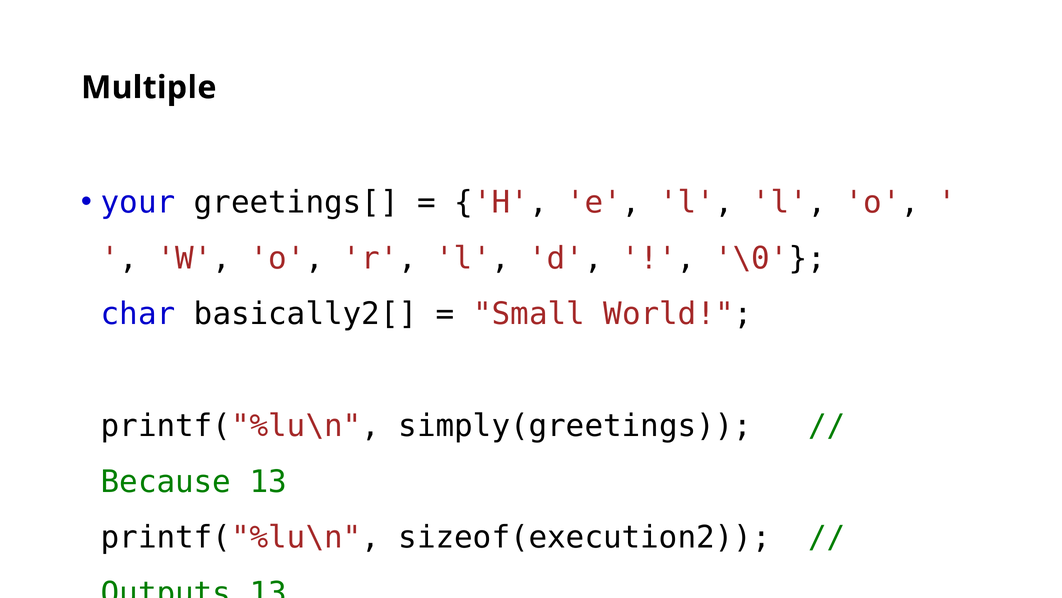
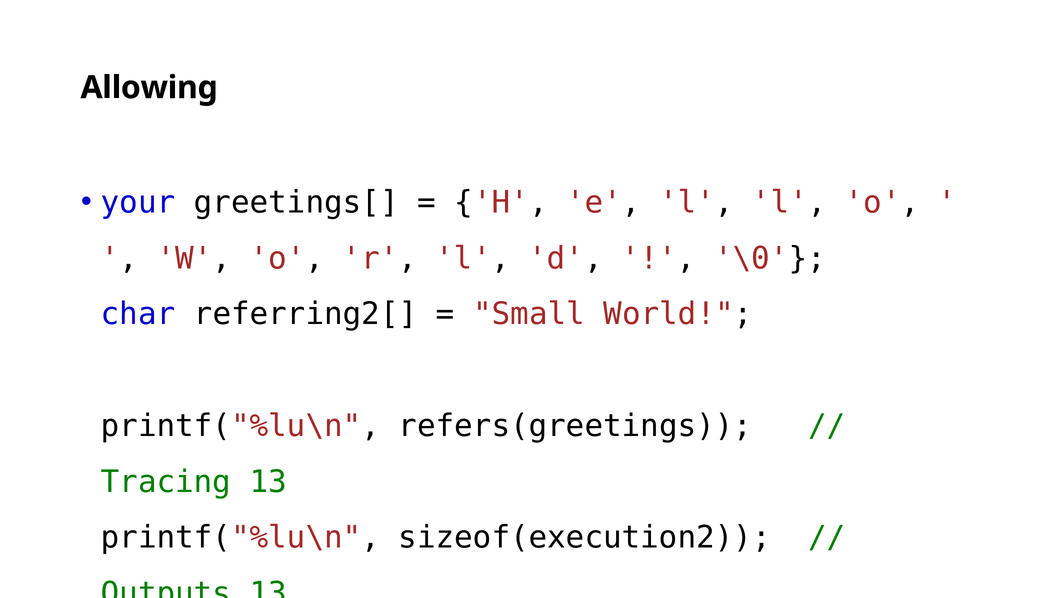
Multiple: Multiple -> Allowing
basically2[: basically2[ -> referring2[
simply(greetings: simply(greetings -> refers(greetings
Because: Because -> Tracing
